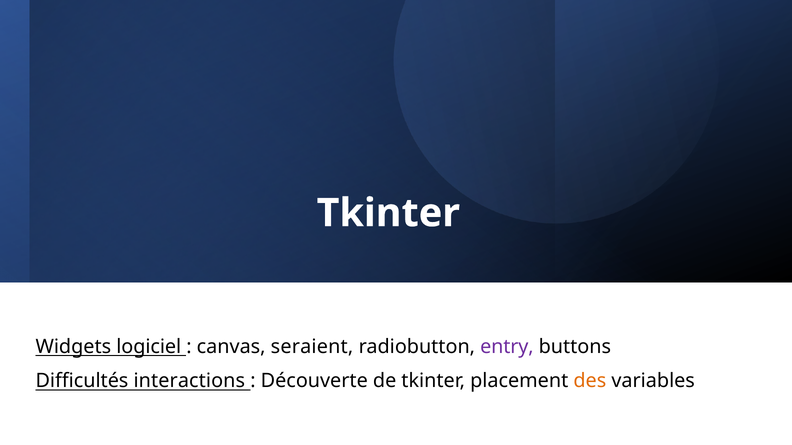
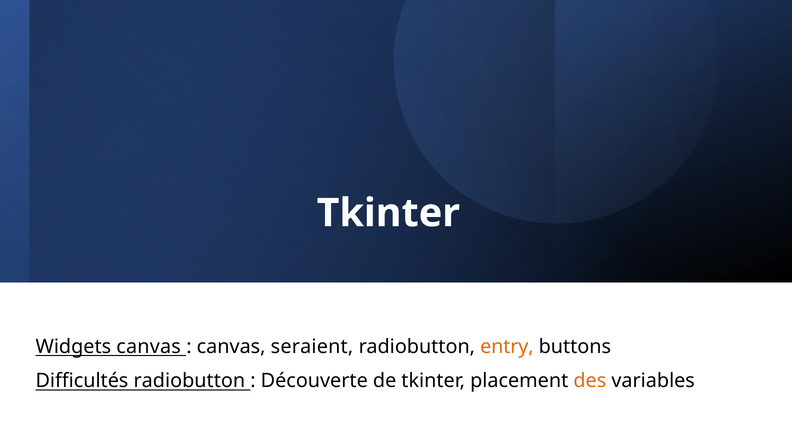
Widgets logiciel: logiciel -> canvas
entry colour: purple -> orange
Difficultés interactions: interactions -> radiobutton
